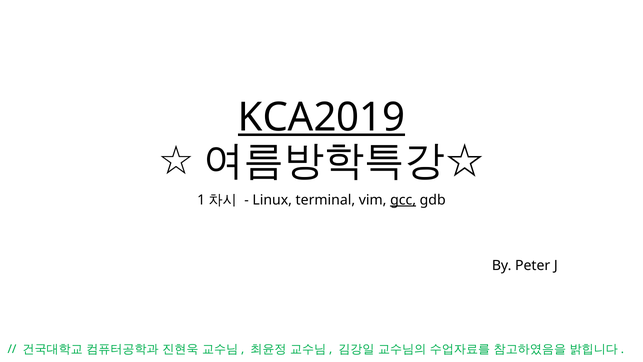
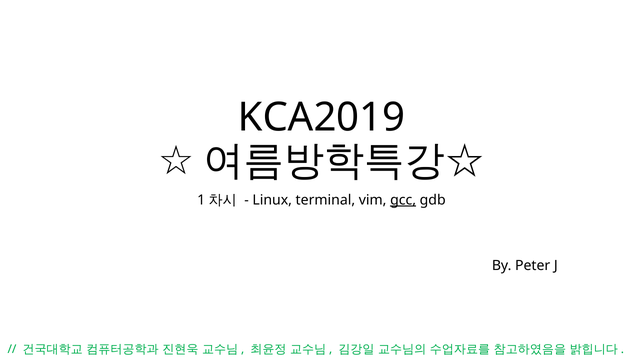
KCA2019 underline: present -> none
